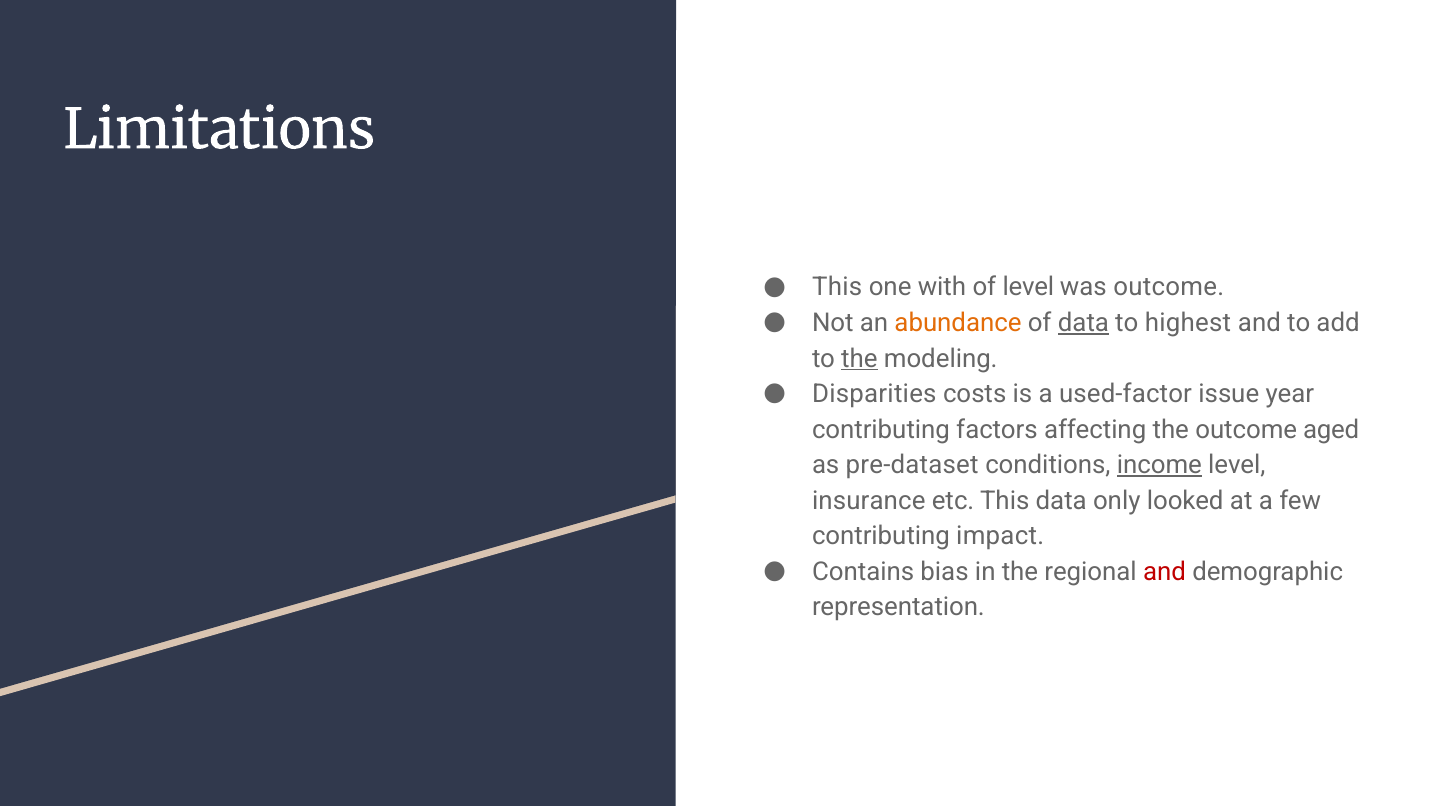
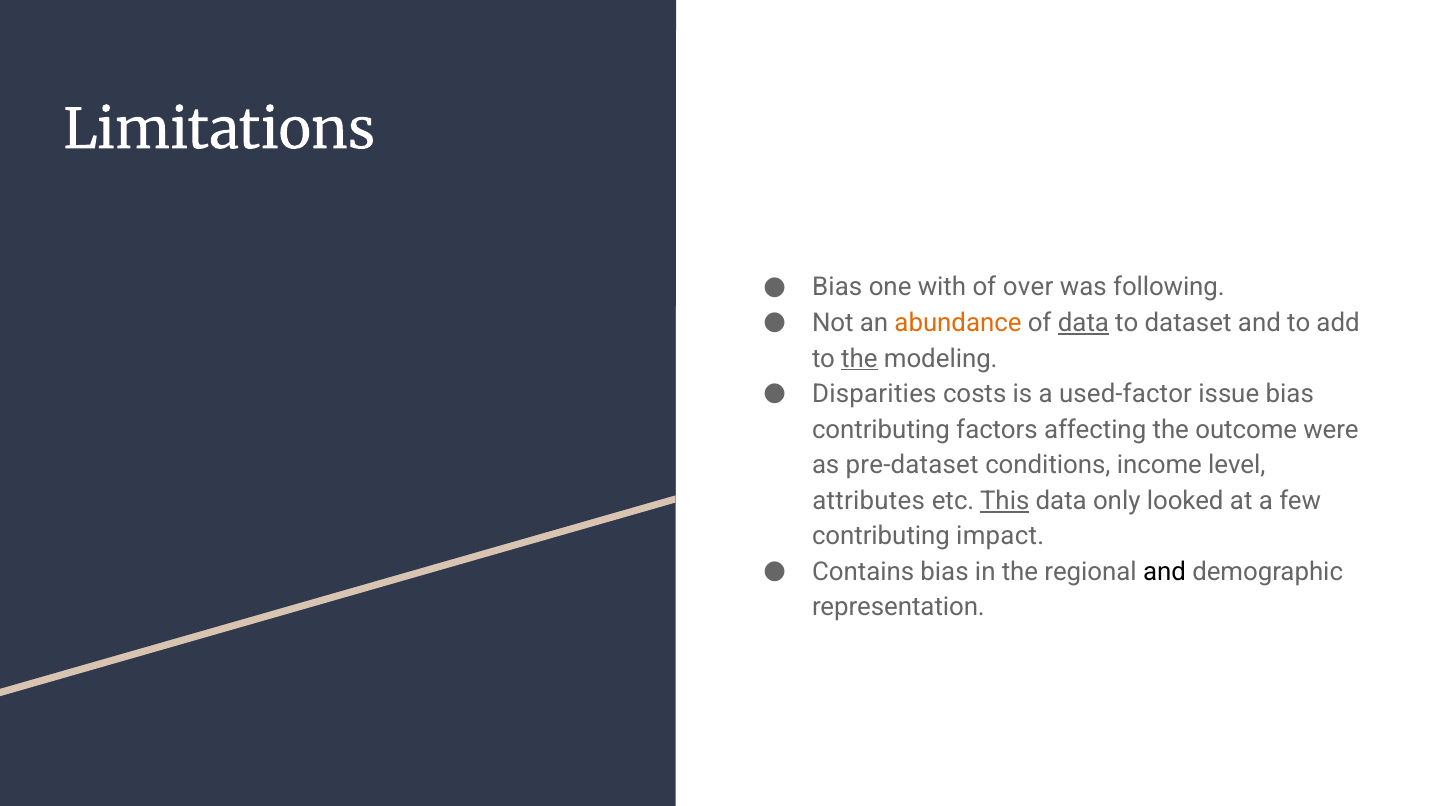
This at (837, 287): This -> Bias
of level: level -> over
was outcome: outcome -> following
highest: highest -> dataset
issue year: year -> bias
aged: aged -> were
income underline: present -> none
insurance: insurance -> attributes
This at (1005, 500) underline: none -> present
and at (1165, 571) colour: red -> black
